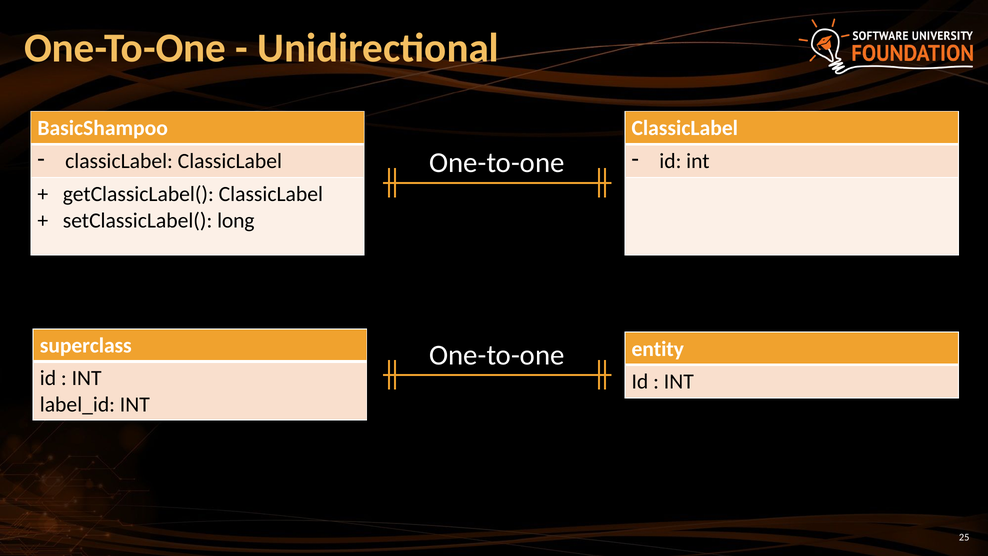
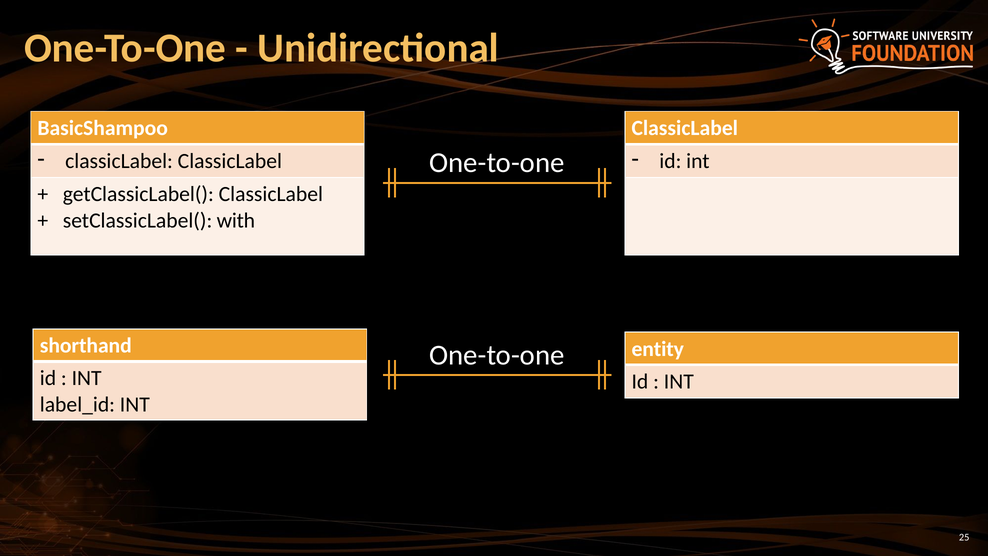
long: long -> with
superclass: superclass -> shorthand
